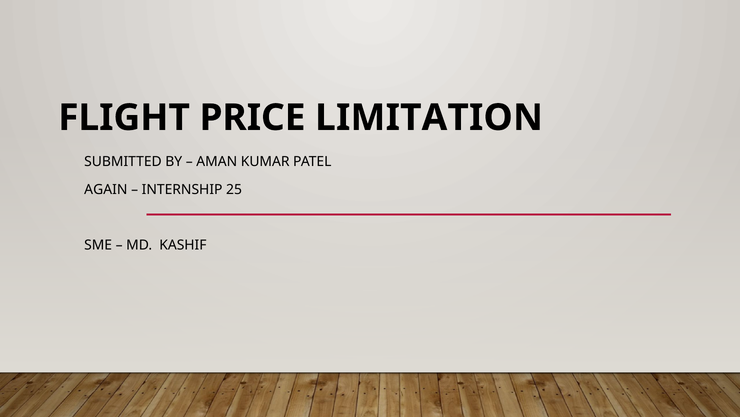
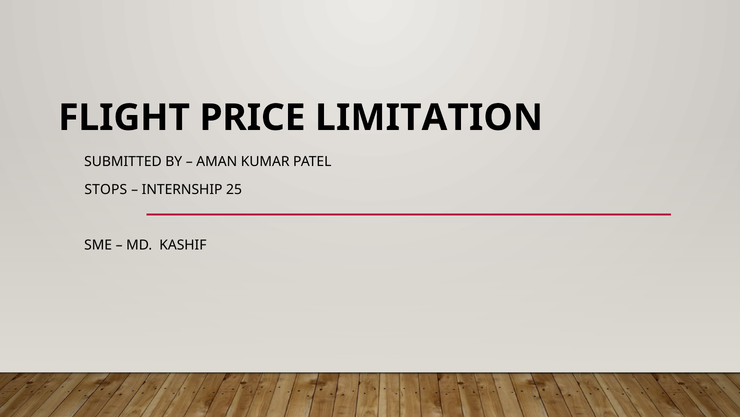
AGAIN: AGAIN -> STOPS
